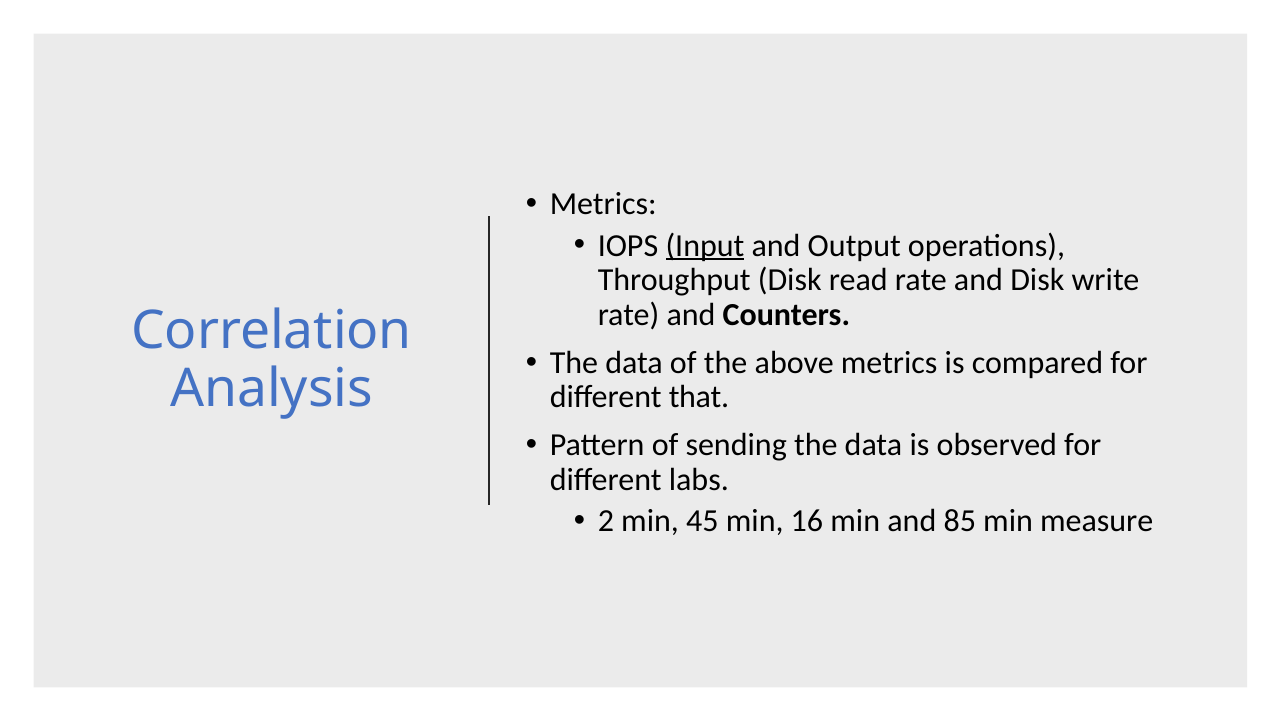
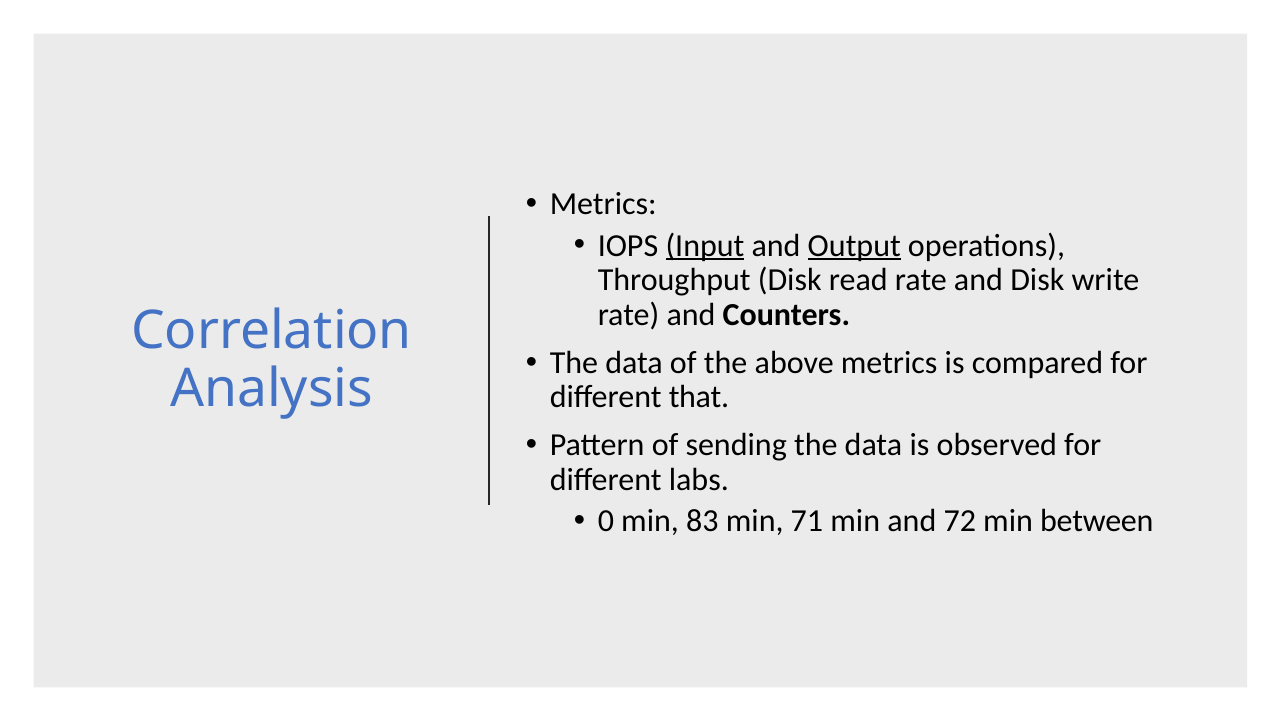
Output underline: none -> present
2: 2 -> 0
45: 45 -> 83
16: 16 -> 71
85: 85 -> 72
measure: measure -> between
